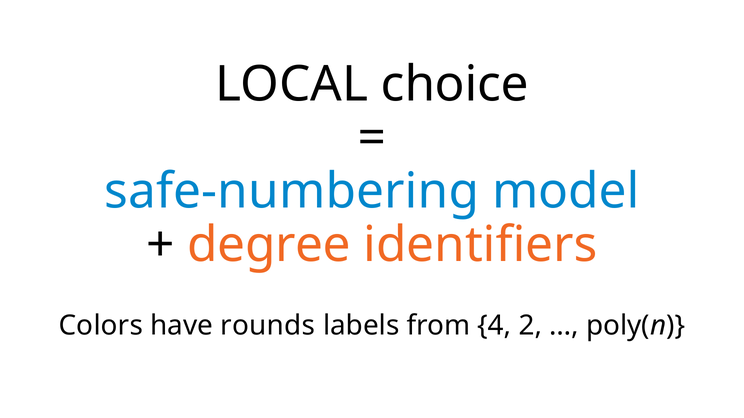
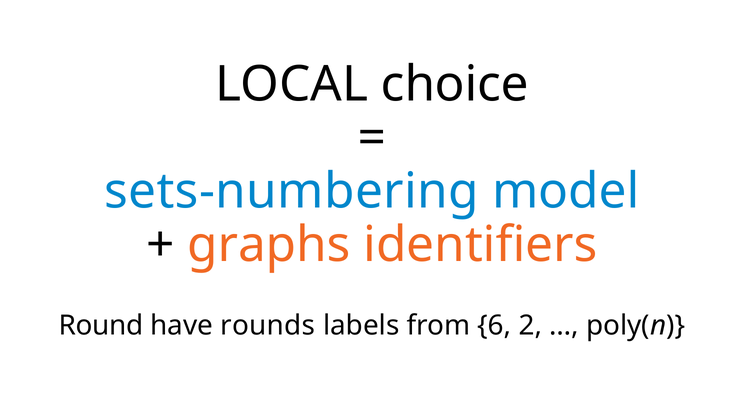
safe-numbering: safe-numbering -> sets-numbering
degree: degree -> graphs
Colors: Colors -> Round
4: 4 -> 6
